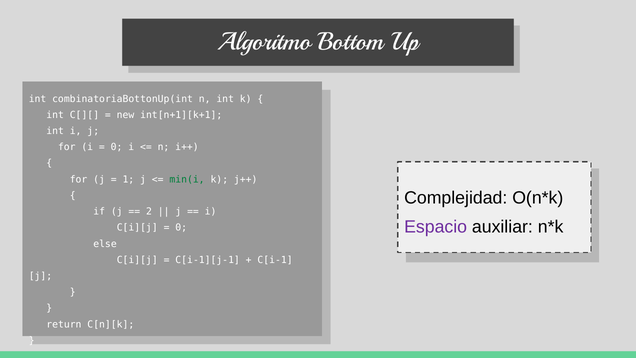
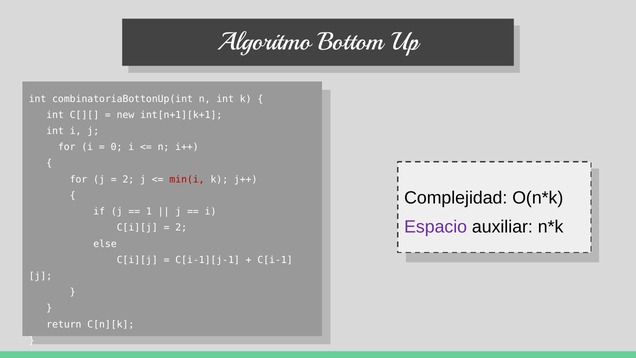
1 at (128, 179): 1 -> 2
min(i colour: green -> red
2: 2 -> 1
0 at (181, 228): 0 -> 2
